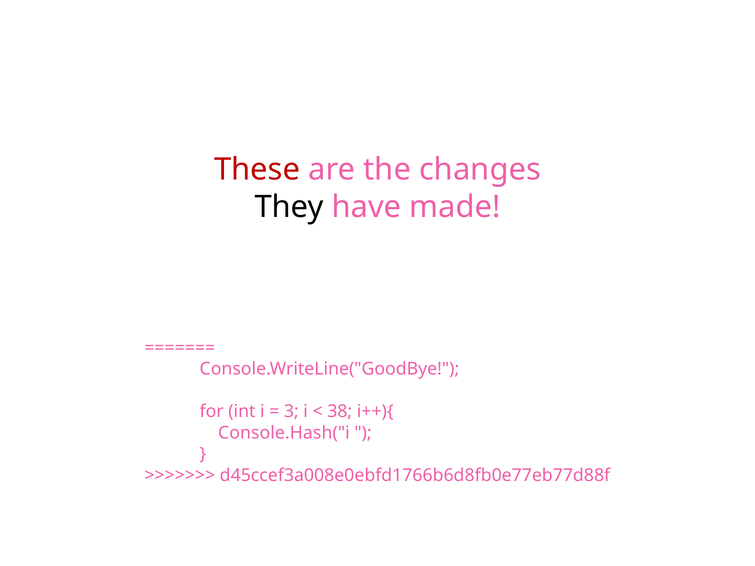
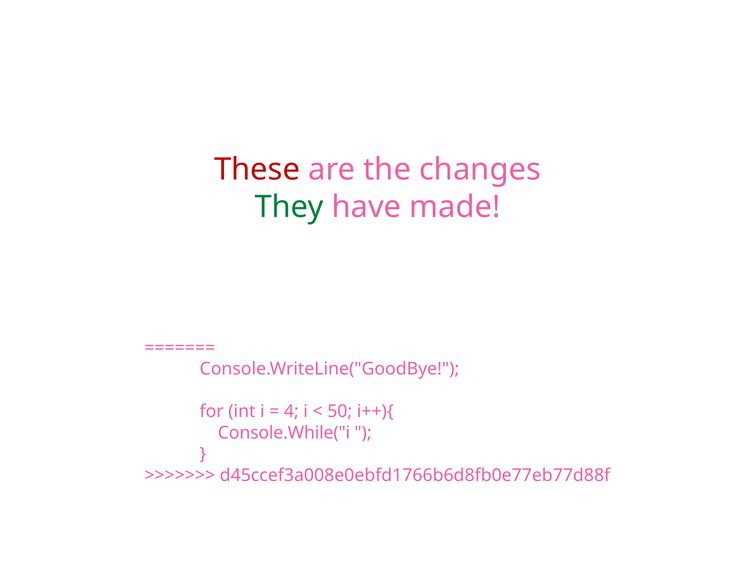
They colour: black -> green
3: 3 -> 4
38: 38 -> 50
Console.Hash("i: Console.Hash("i -> Console.While("i
